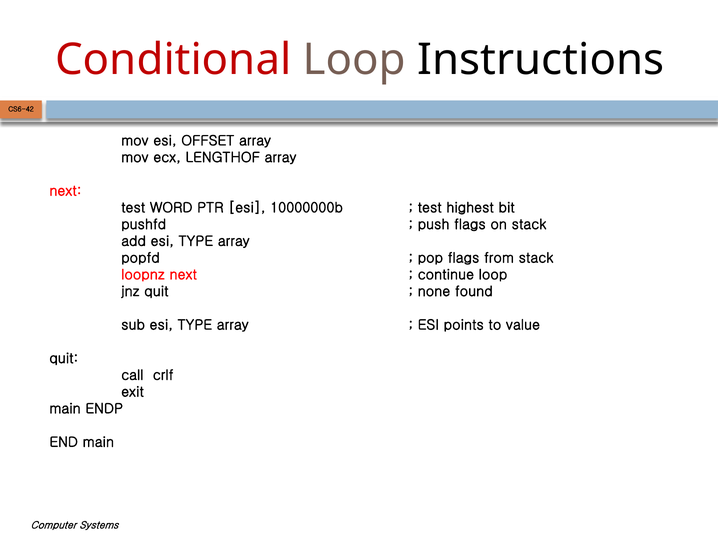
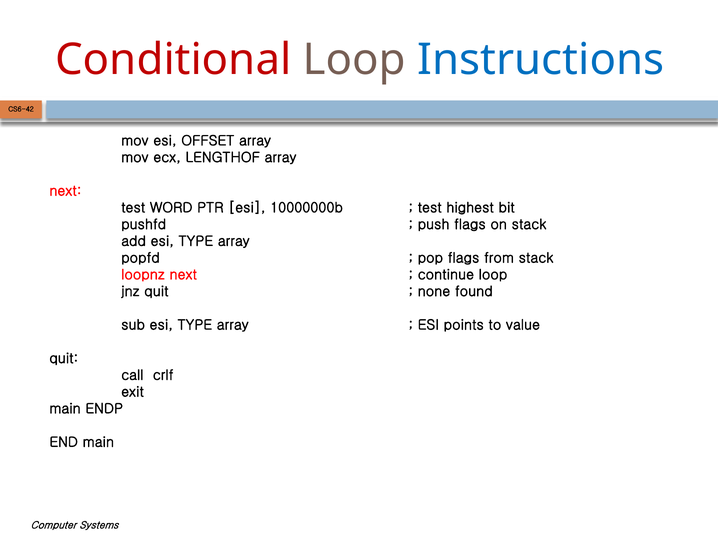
Instructions colour: black -> blue
